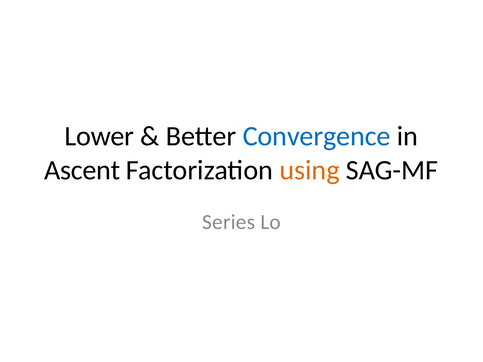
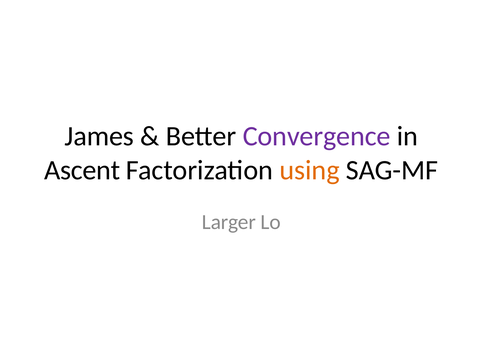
Lower: Lower -> James
Convergence colour: blue -> purple
Series: Series -> Larger
